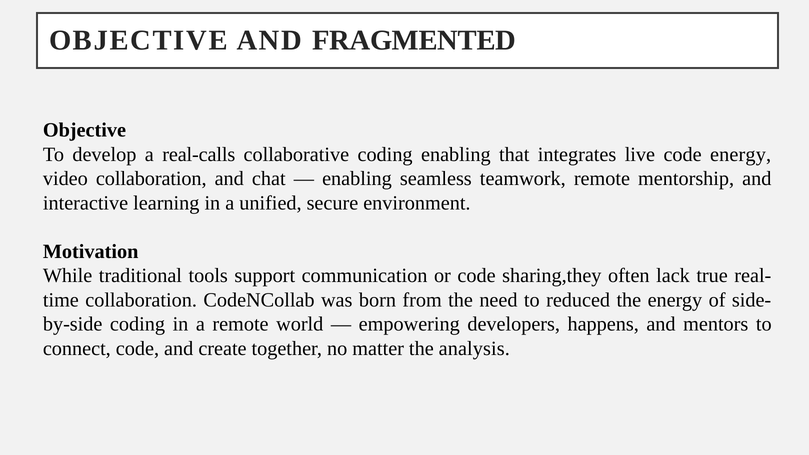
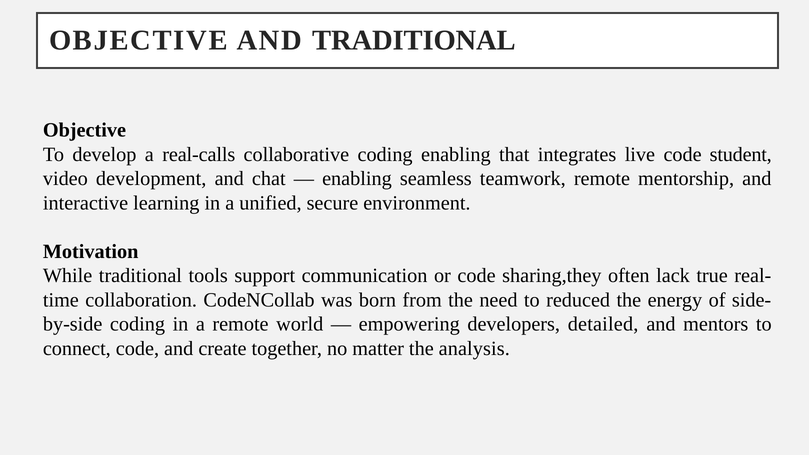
AND FRAGMENTED: FRAGMENTED -> TRADITIONAL
code energy: energy -> student
video collaboration: collaboration -> development
happens: happens -> detailed
